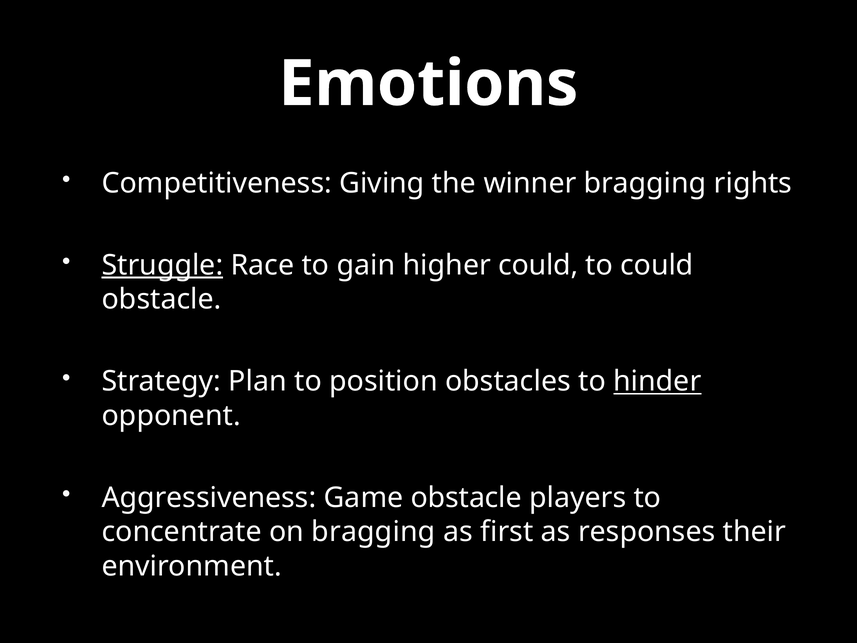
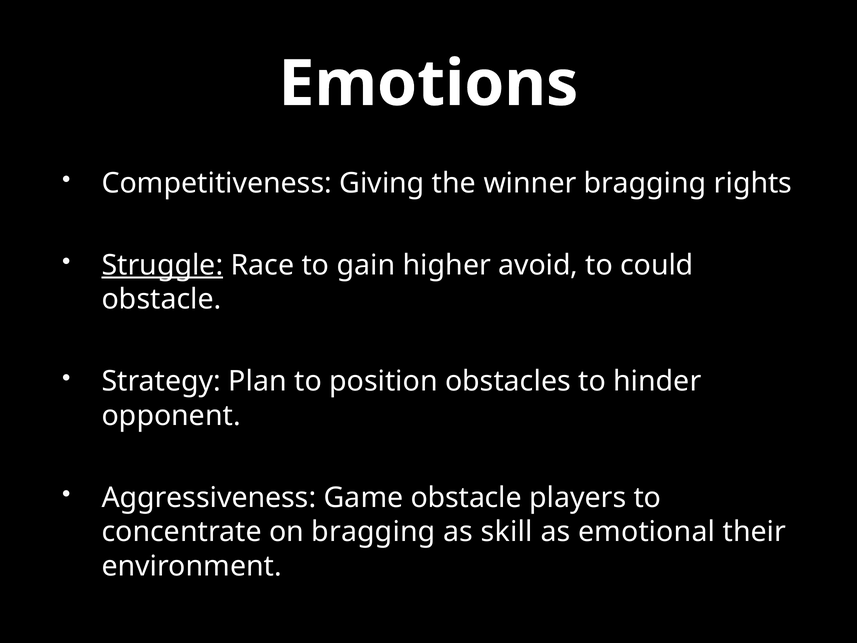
higher could: could -> avoid
hinder underline: present -> none
first: first -> skill
responses: responses -> emotional
